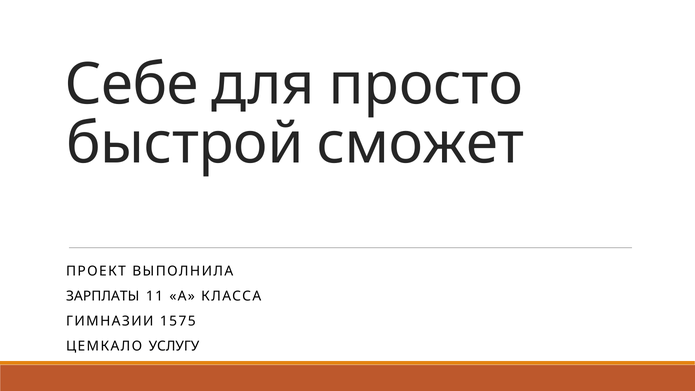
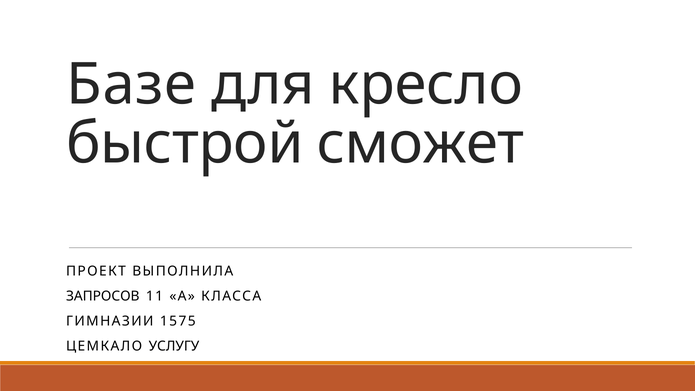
Себе: Себе -> Базе
просто: просто -> кресло
ЗАРПЛАТЫ: ЗАРПЛАТЫ -> ЗАПРОСОВ
